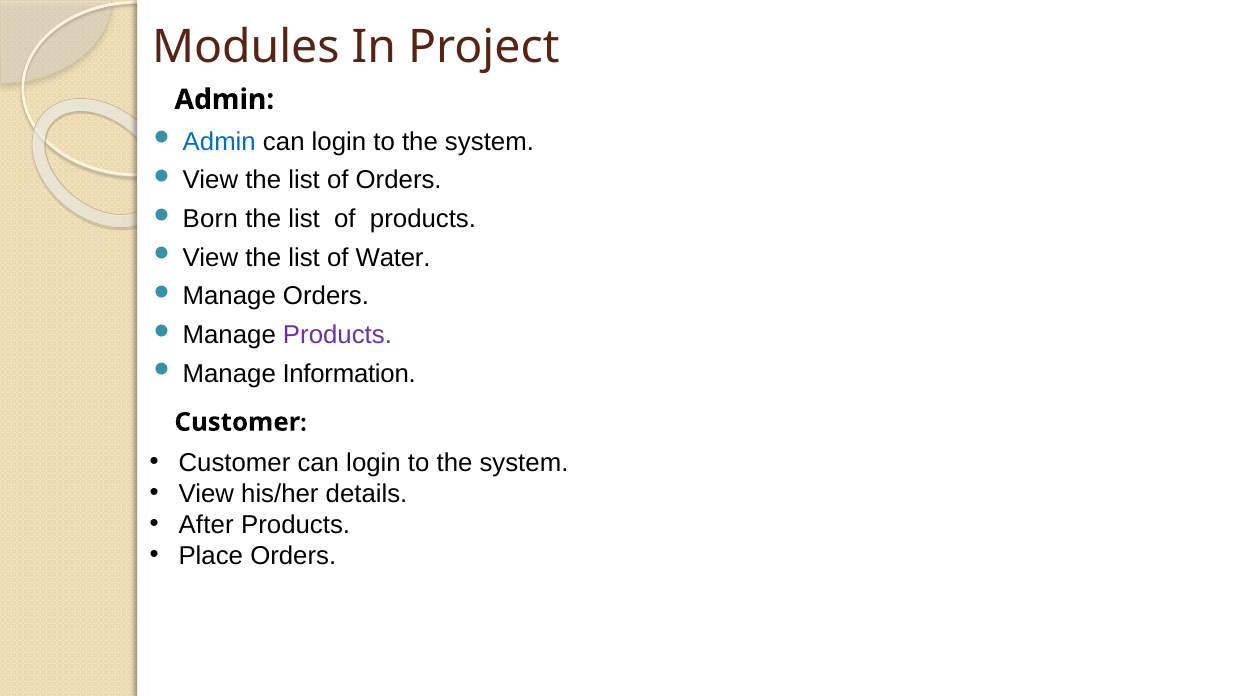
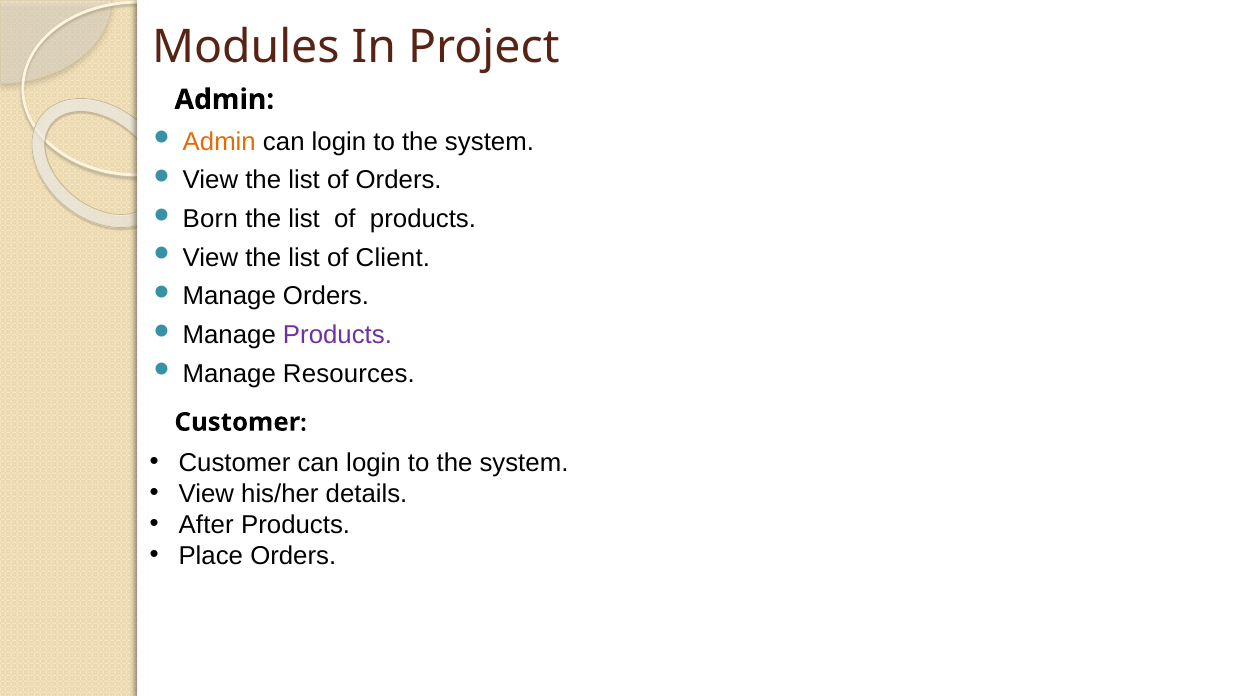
Admin at (219, 142) colour: blue -> orange
Water: Water -> Client
Information: Information -> Resources
